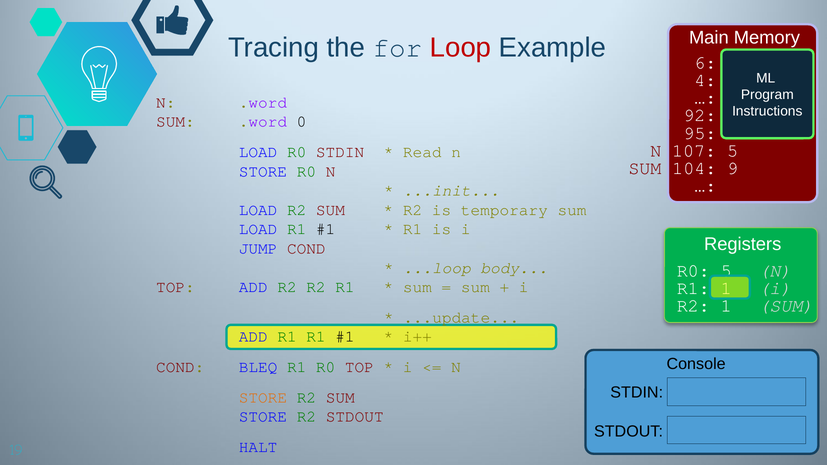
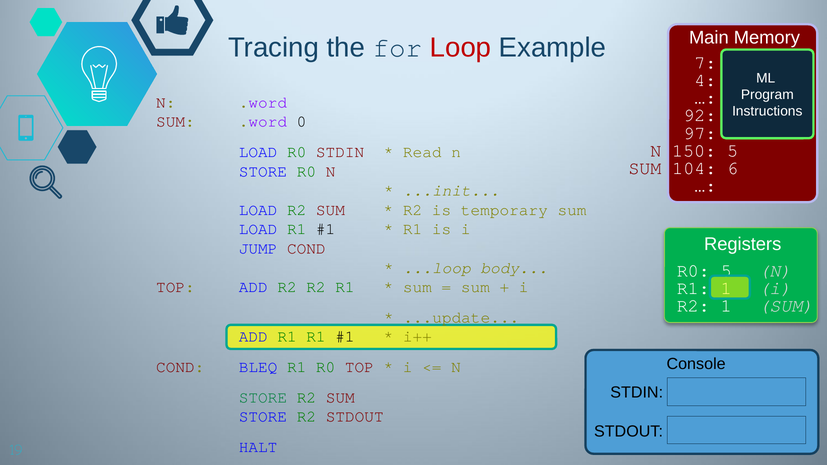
6: 6 -> 7
95: 95 -> 97
107: 107 -> 150
9: 9 -> 6
STORE at (263, 397) colour: orange -> green
